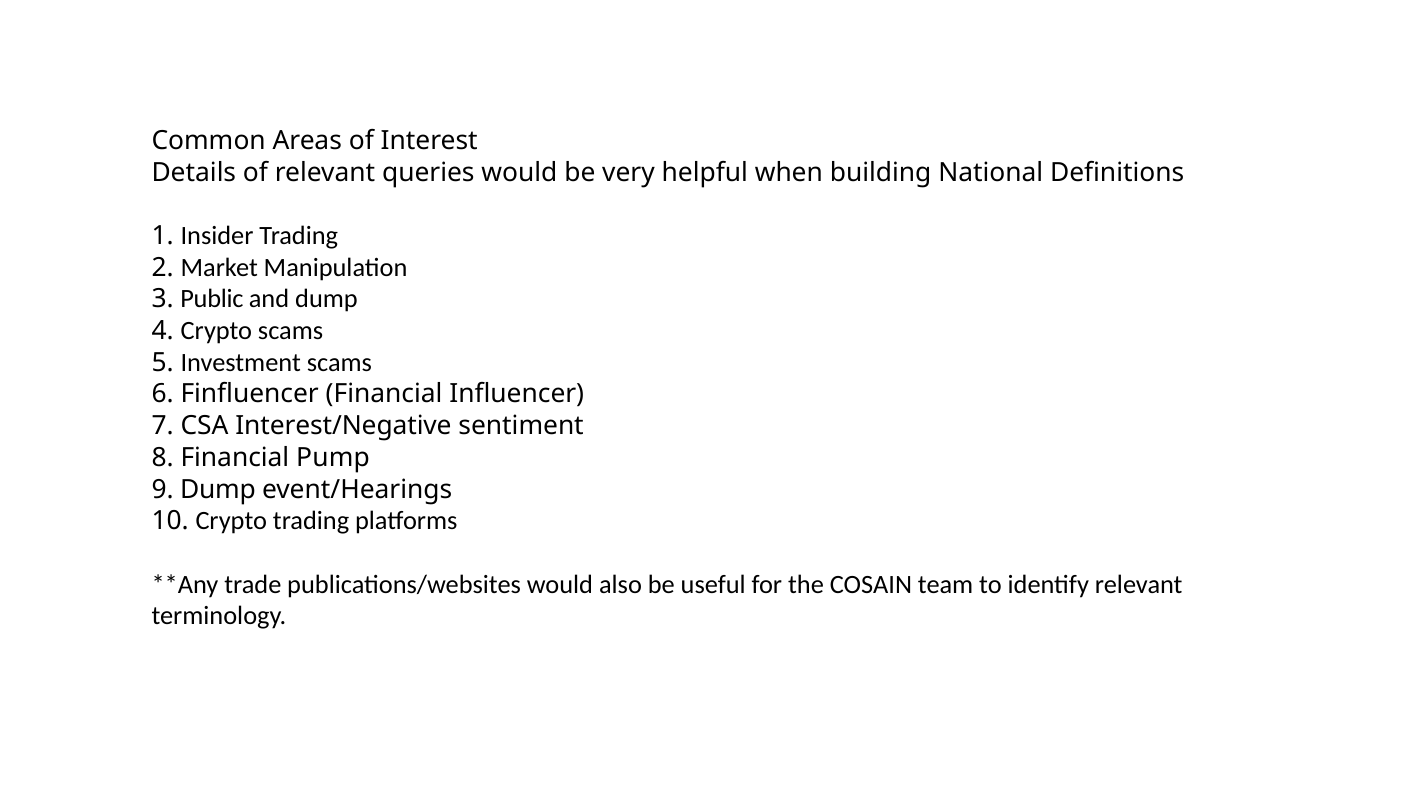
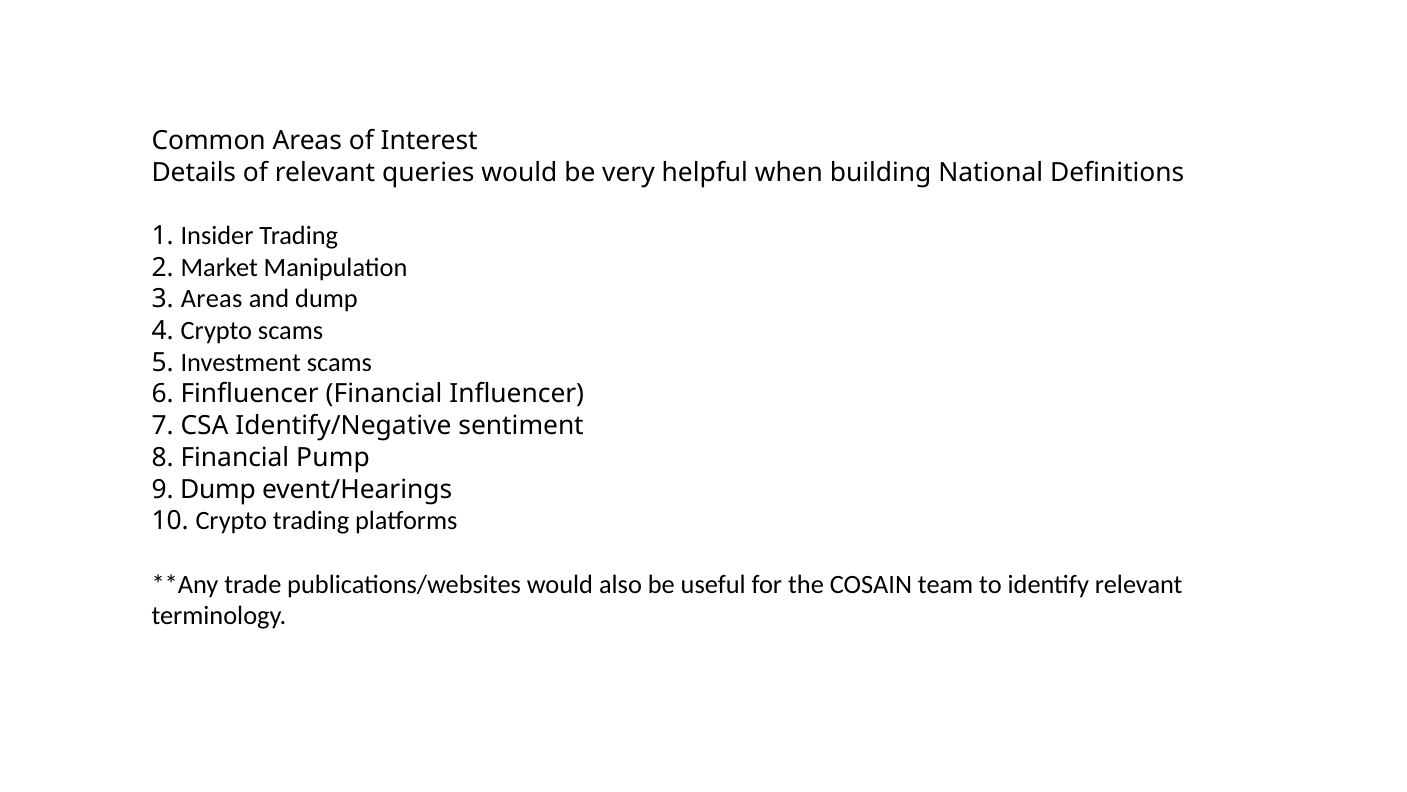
3 Public: Public -> Areas
Interest/Negative: Interest/Negative -> Identify/Negative
